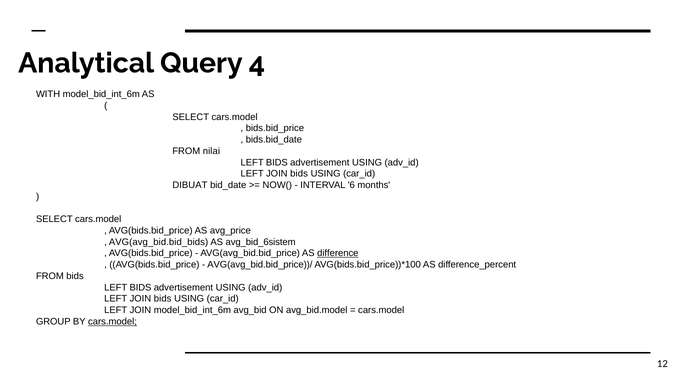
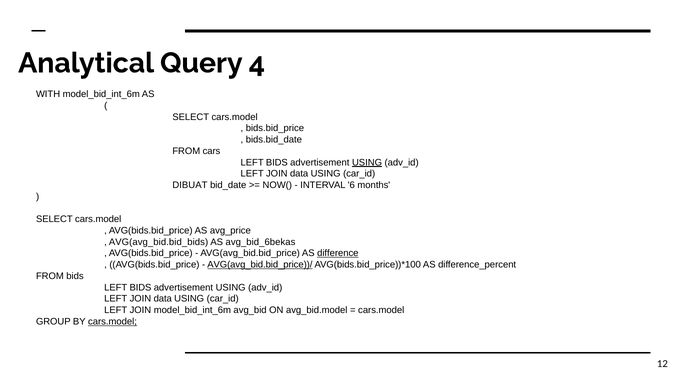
nilai: nilai -> cars
USING at (367, 163) underline: none -> present
bids at (299, 174): bids -> data
avg_bid_6sistem: avg_bid_6sistem -> avg_bid_6bekas
AVG(avg_bid.bid_price))/ underline: none -> present
bids at (163, 299): bids -> data
